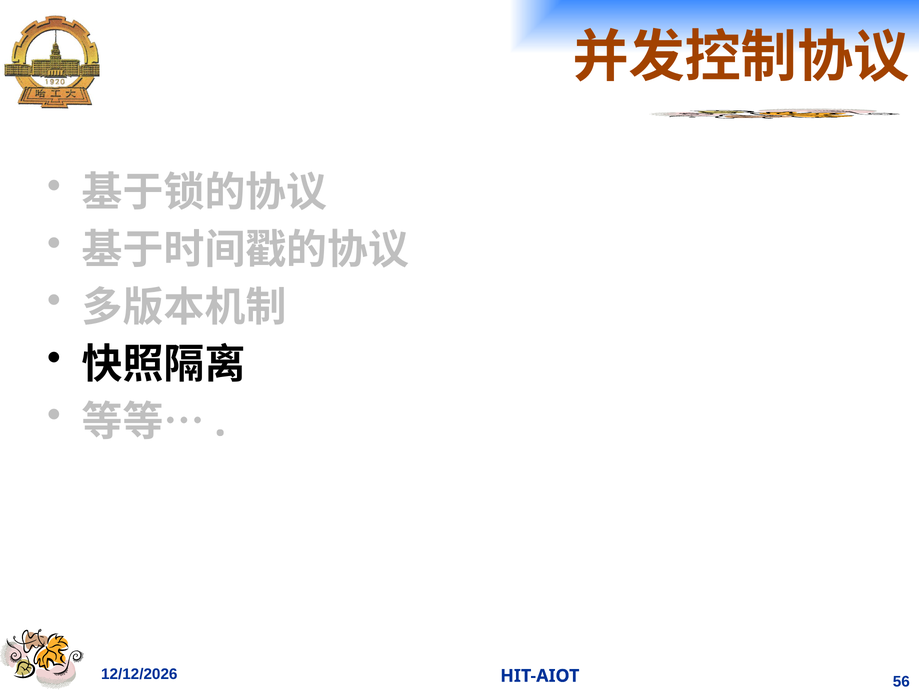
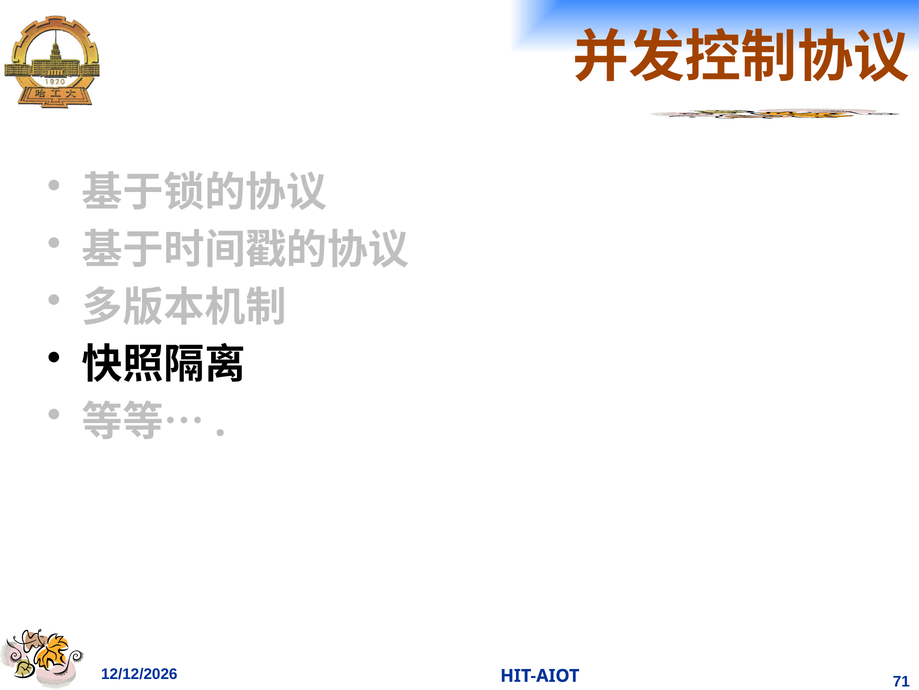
56: 56 -> 71
